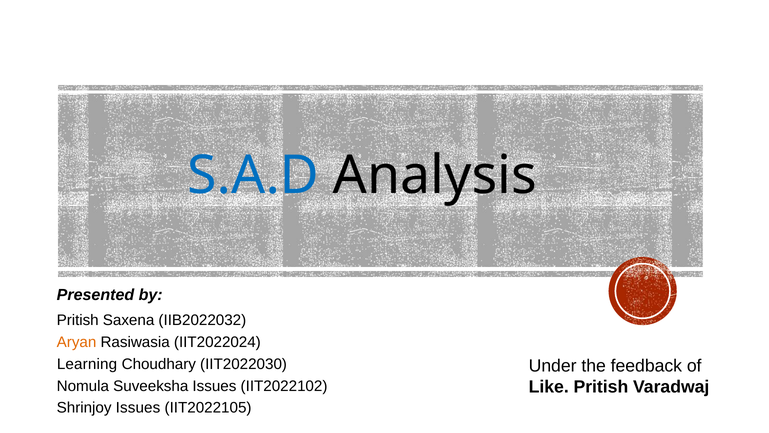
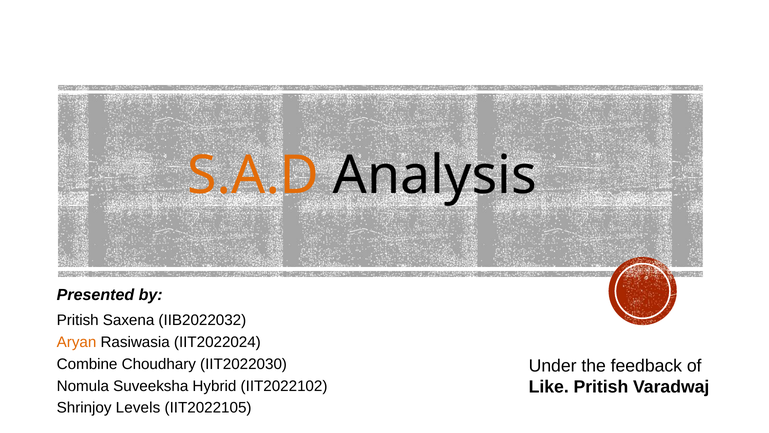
S.A.D colour: blue -> orange
Learning: Learning -> Combine
Suveeksha Issues: Issues -> Hybrid
Shrinjoy Issues: Issues -> Levels
